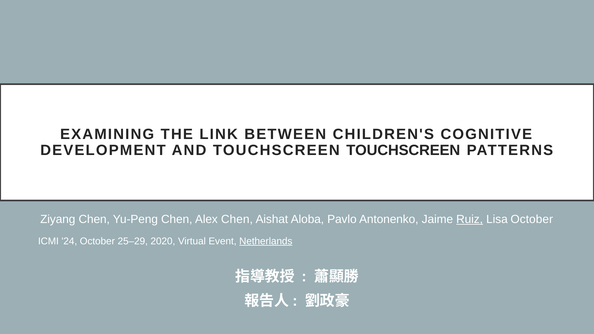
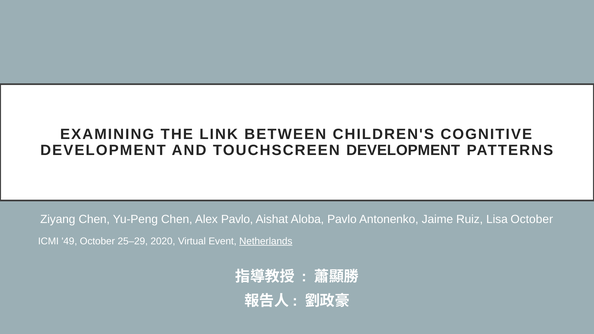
TOUCHSCREEN TOUCHSCREEN: TOUCHSCREEN -> DEVELOPMENT
Alex Chen: Chen -> Pavlo
Ruiz underline: present -> none
24: 24 -> 49
